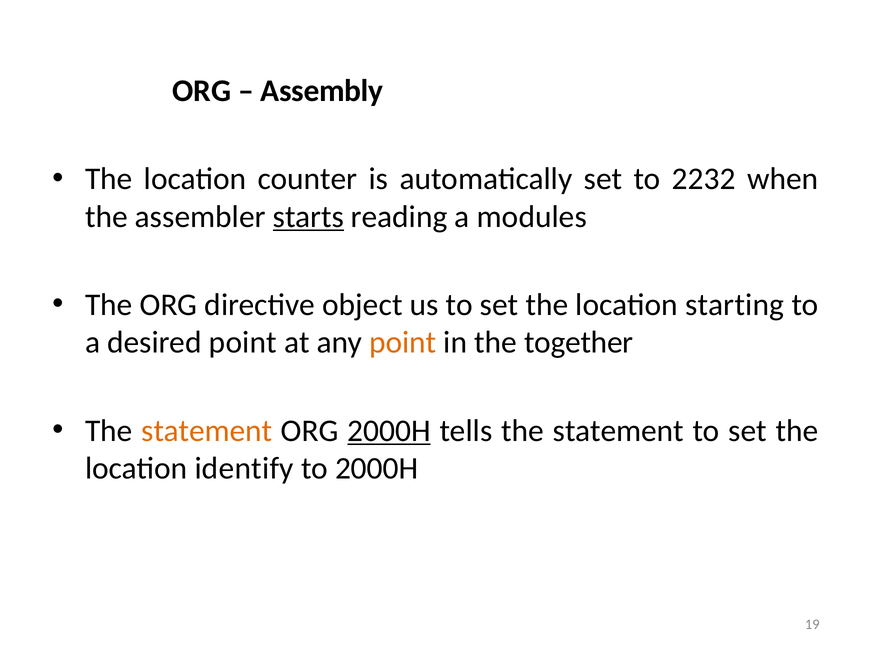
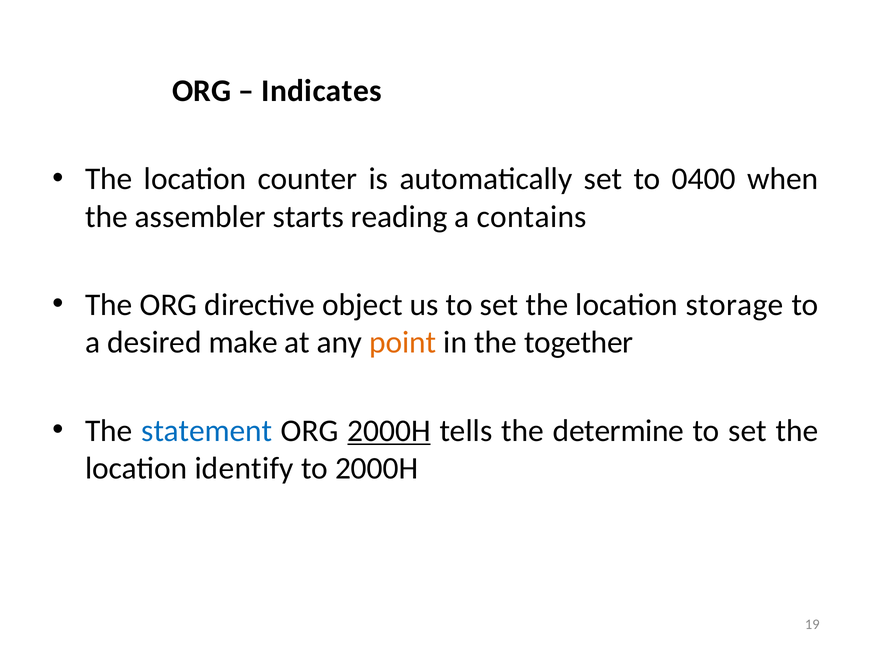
Assembly: Assembly -> Indicates
2232: 2232 -> 0400
starts underline: present -> none
modules: modules -> contains
starting: starting -> storage
desired point: point -> make
statement at (207, 431) colour: orange -> blue
tells the statement: statement -> determine
